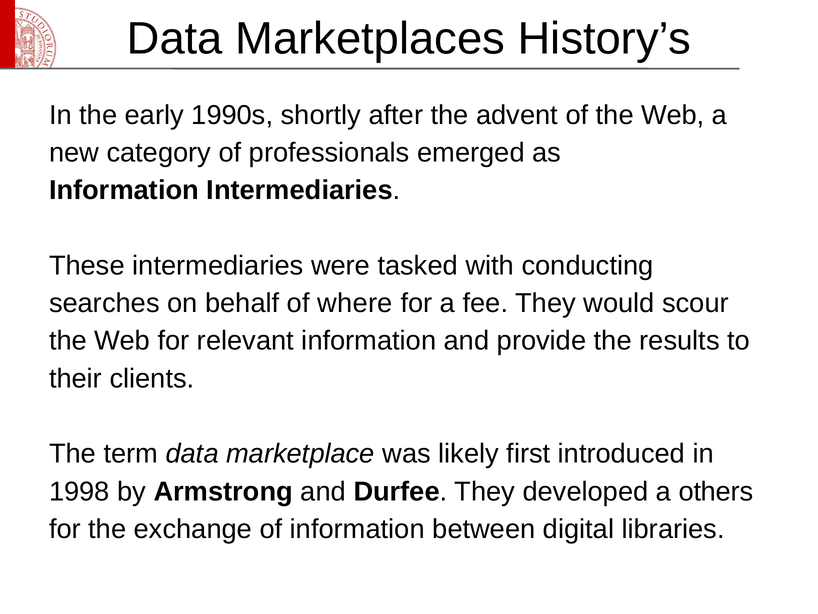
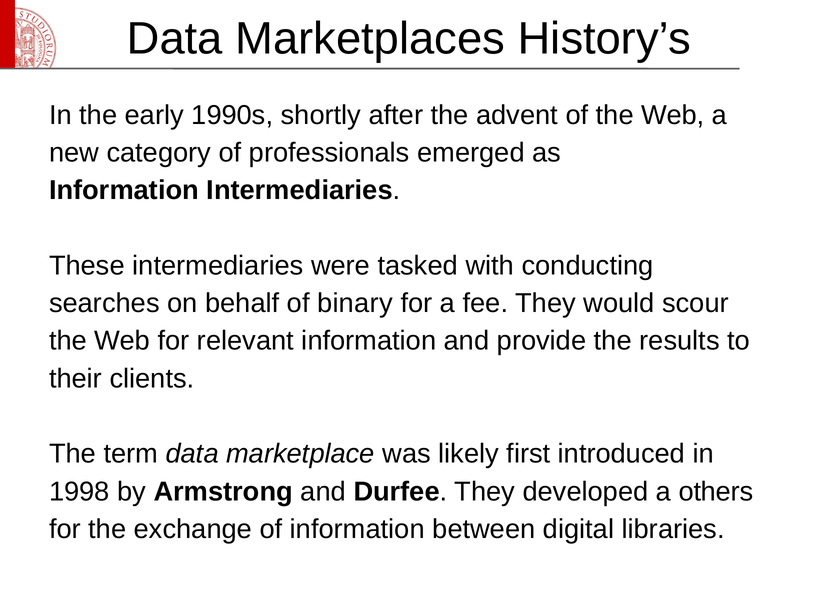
where: where -> binary
